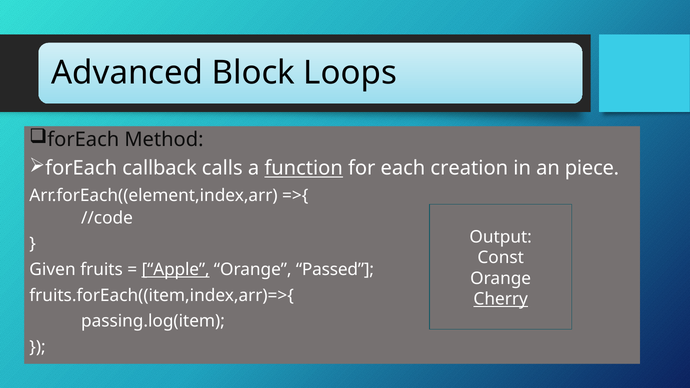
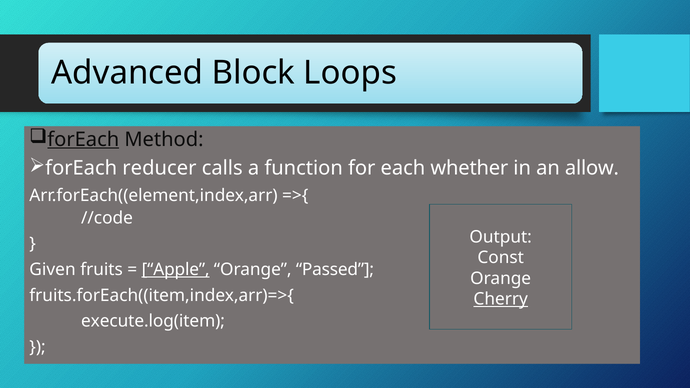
forEach at (83, 140) underline: none -> present
callback: callback -> reducer
function underline: present -> none
creation: creation -> whether
piece: piece -> allow
passing.log(item: passing.log(item -> execute.log(item
